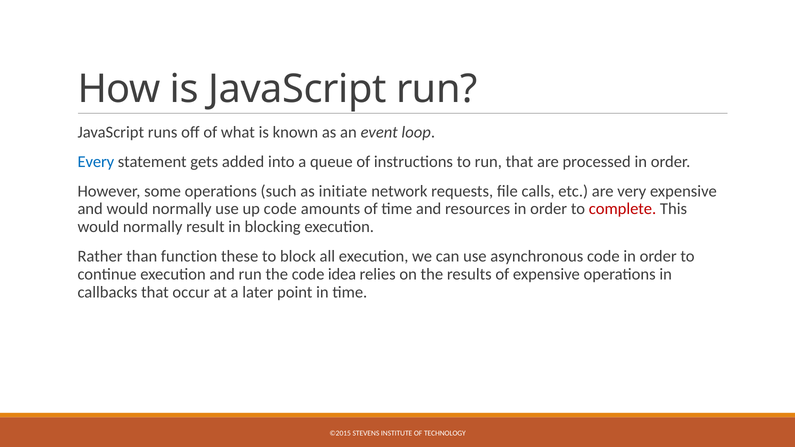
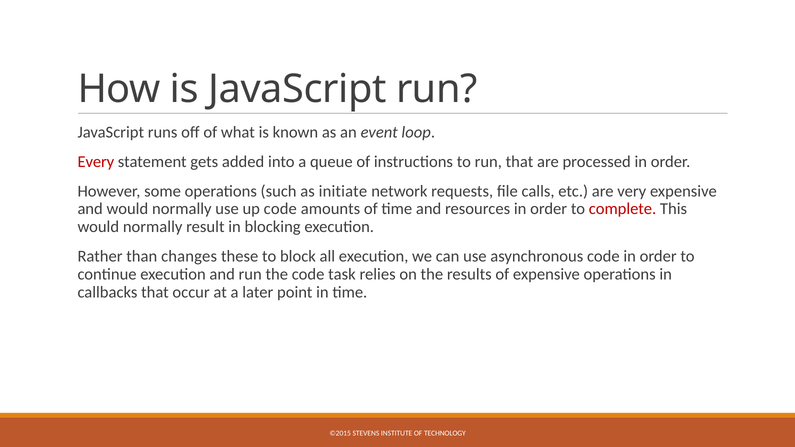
Every colour: blue -> red
function: function -> changes
idea: idea -> task
